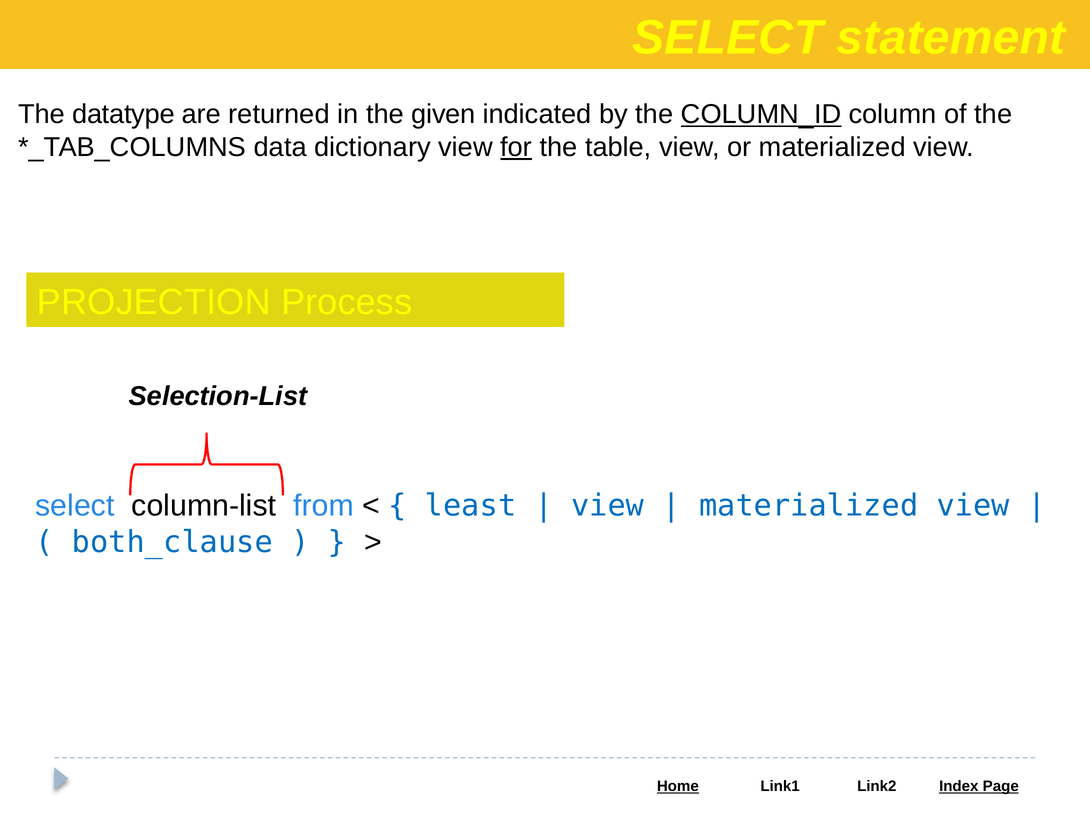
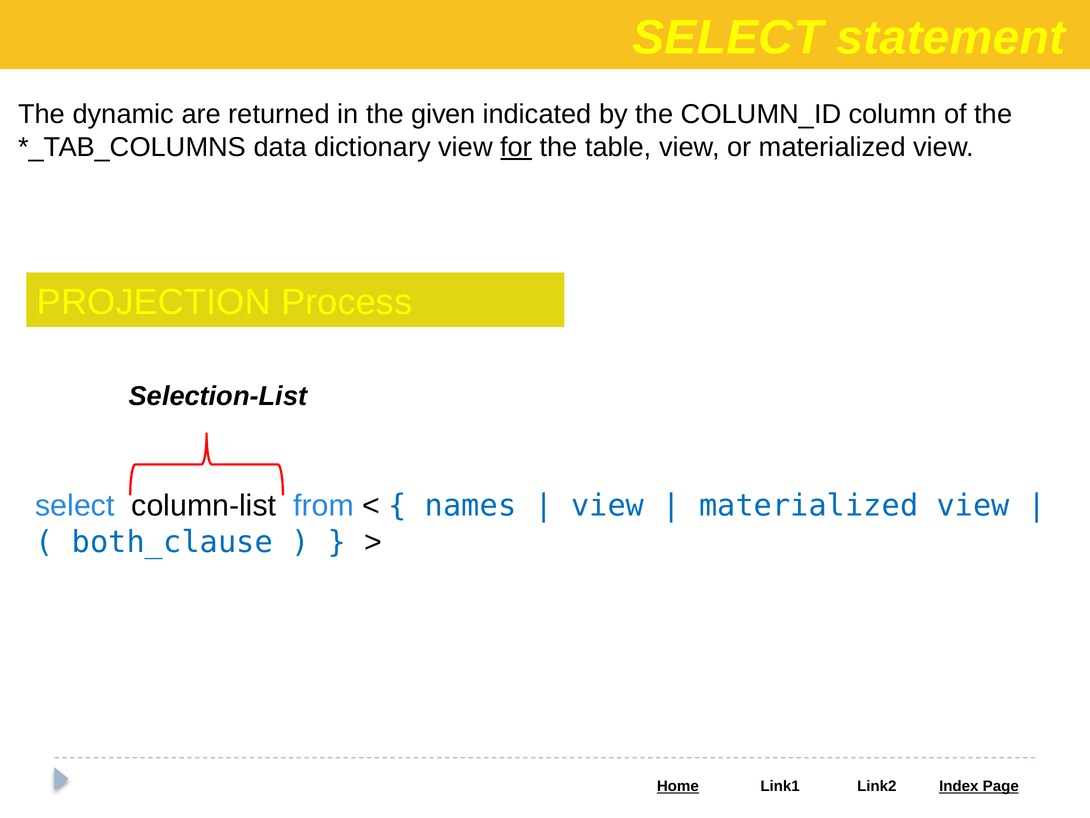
datatype: datatype -> dynamic
COLUMN_ID underline: present -> none
least: least -> names
